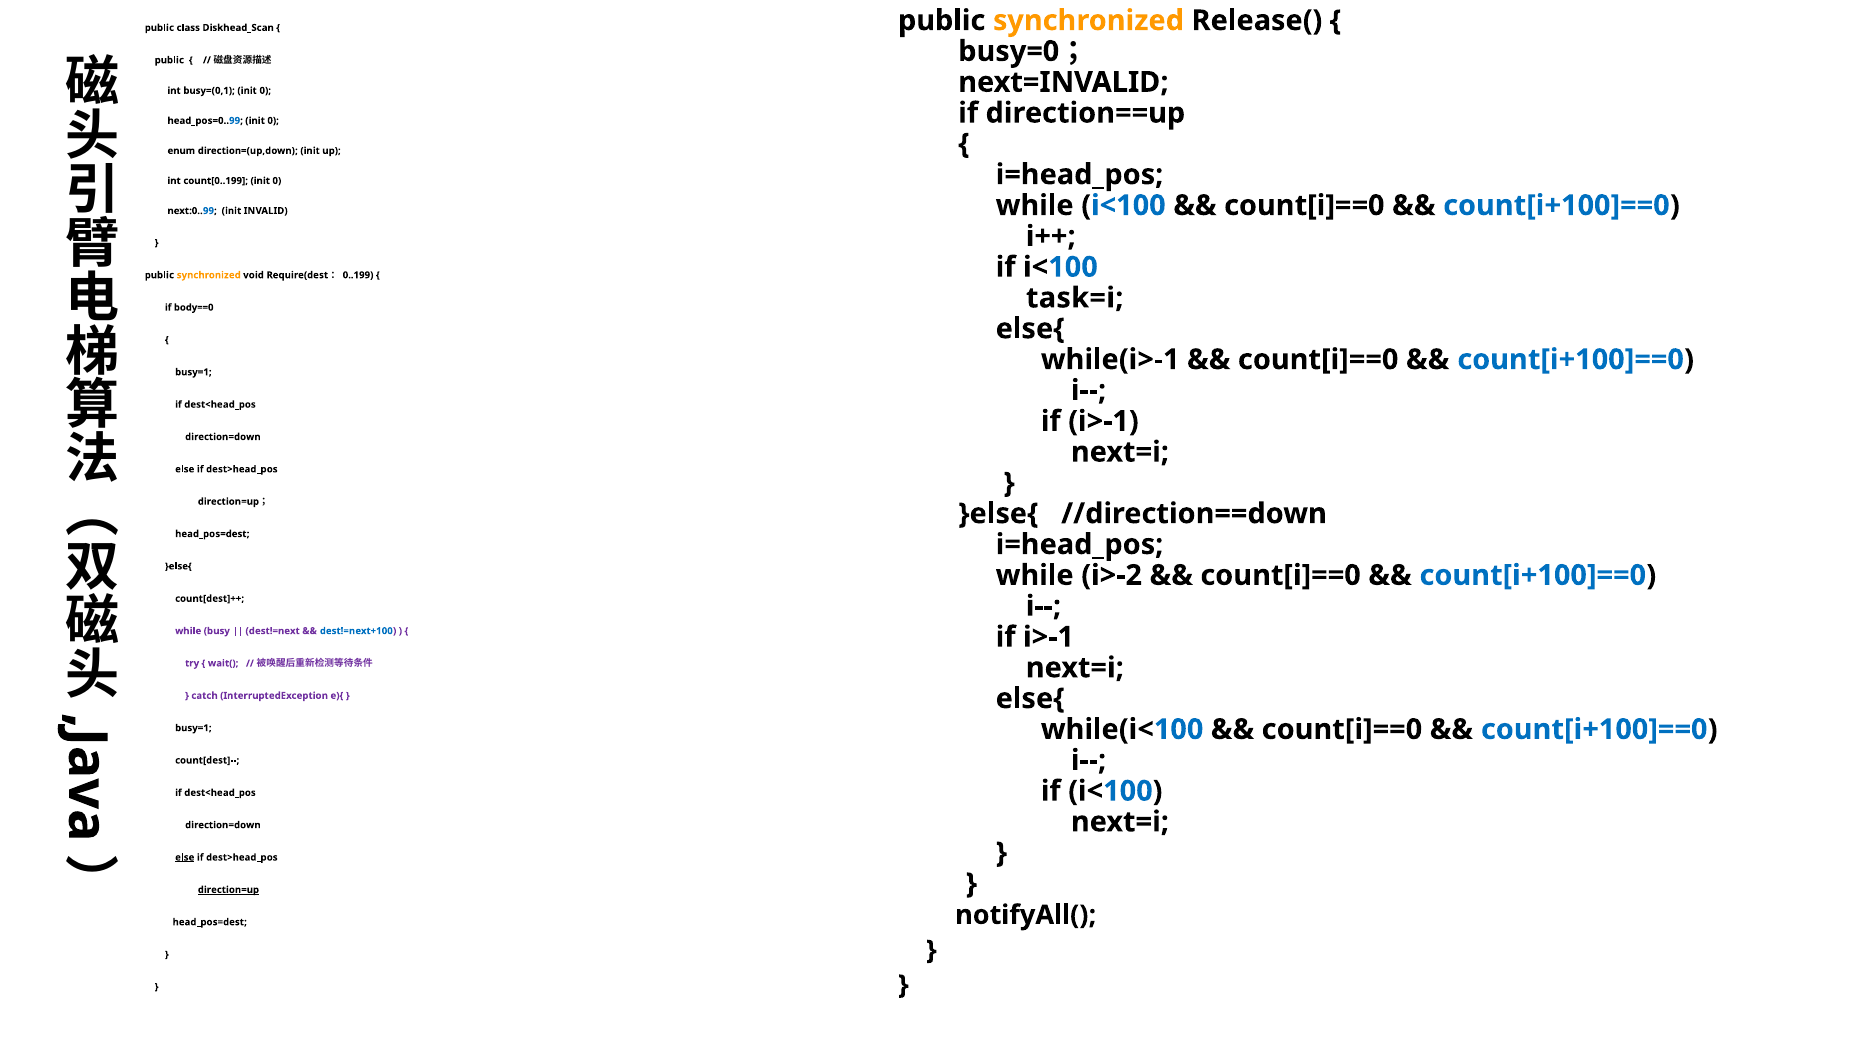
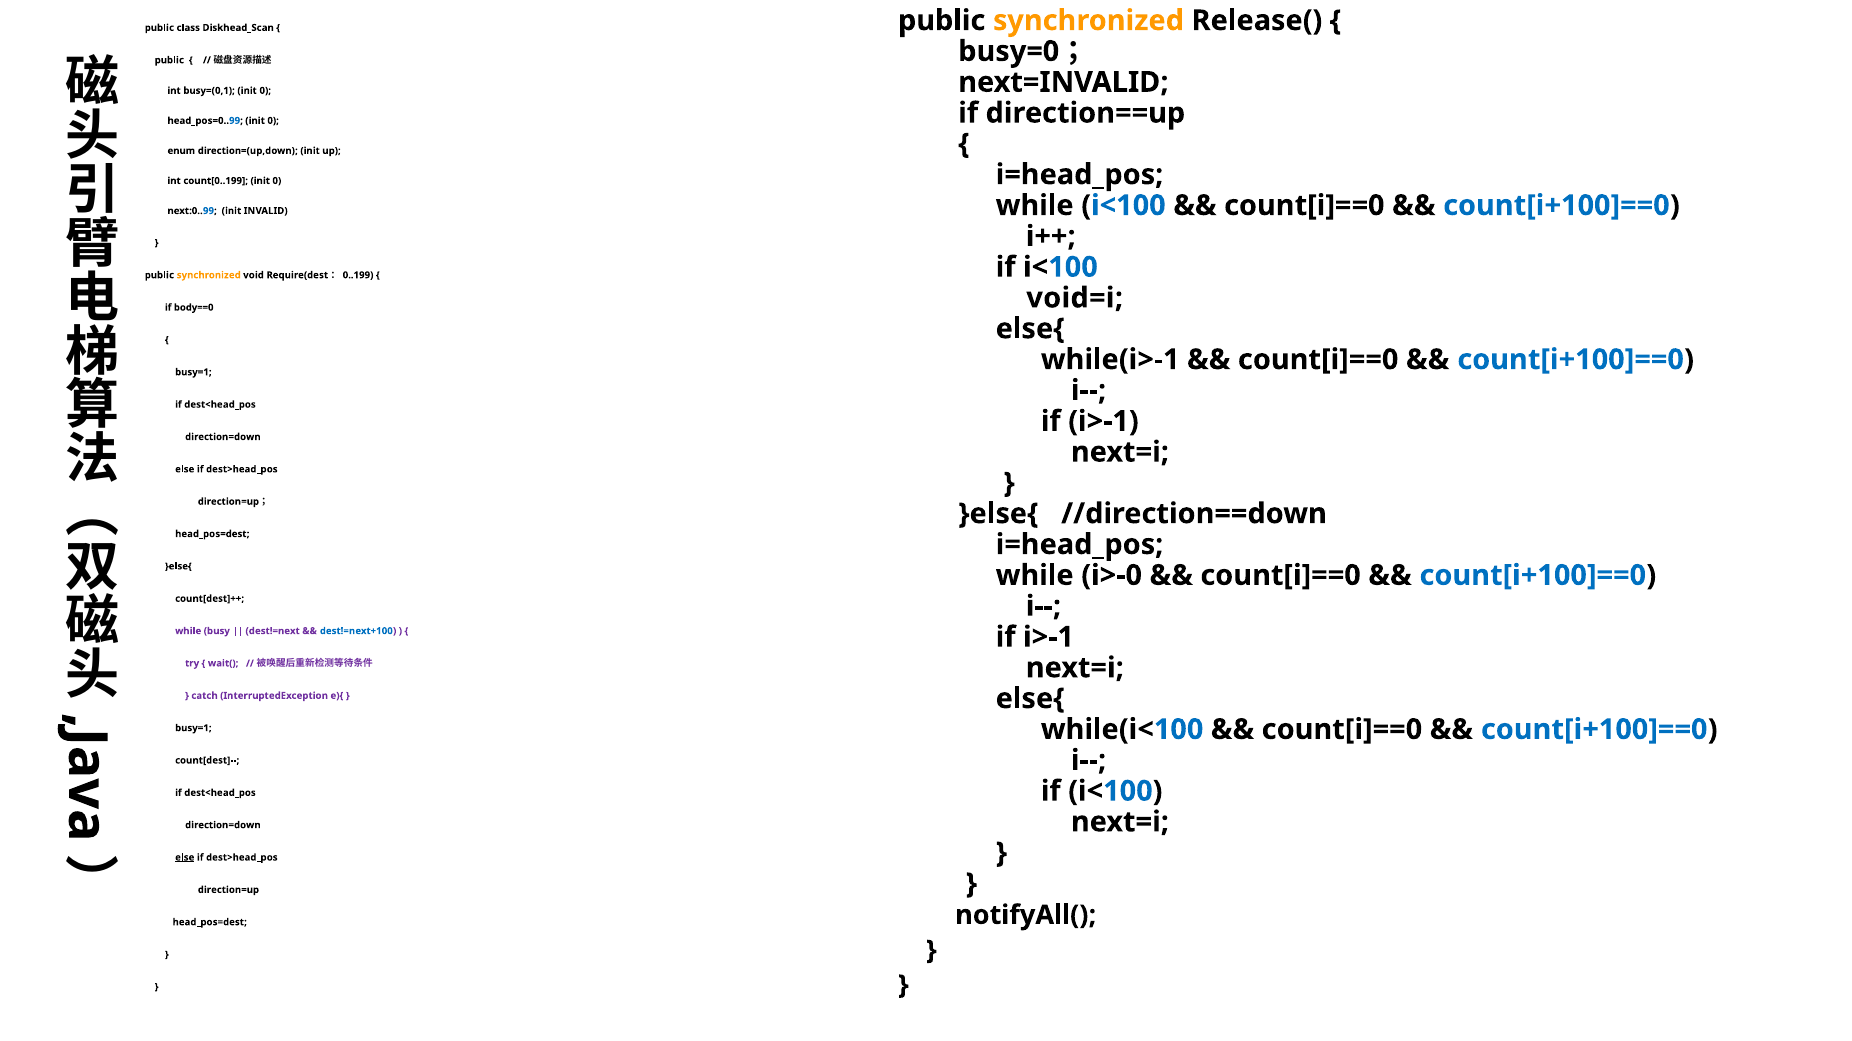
task=i: task=i -> void=i
i>-2: i>-2 -> i>-0
direction=up underline: present -> none
